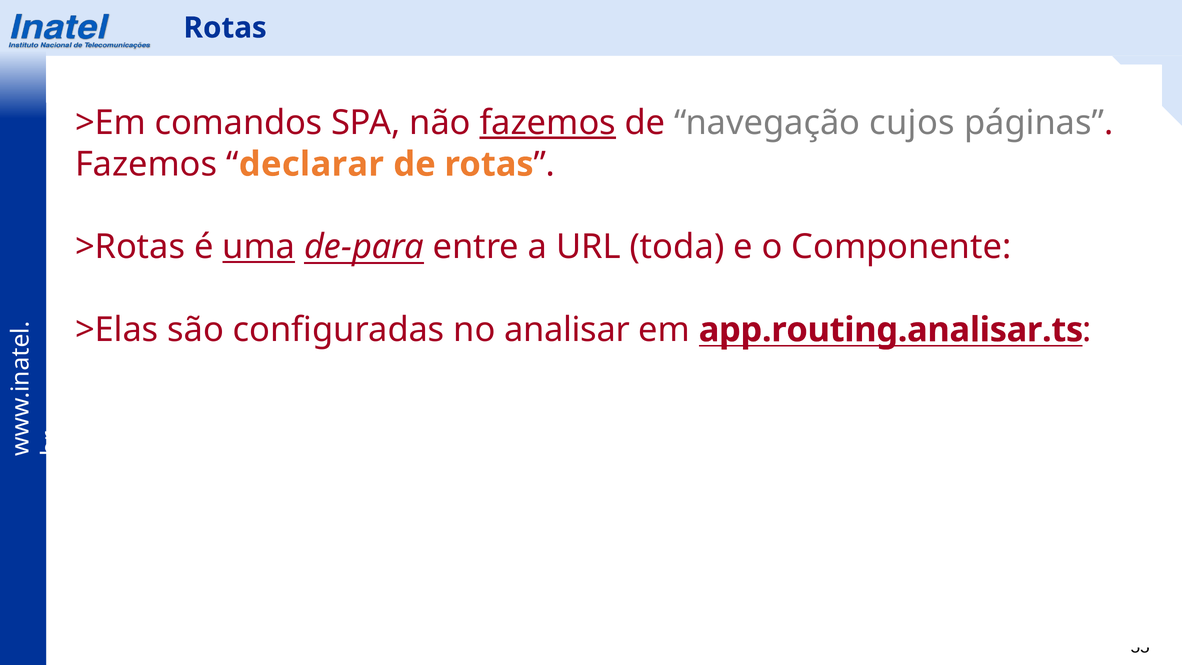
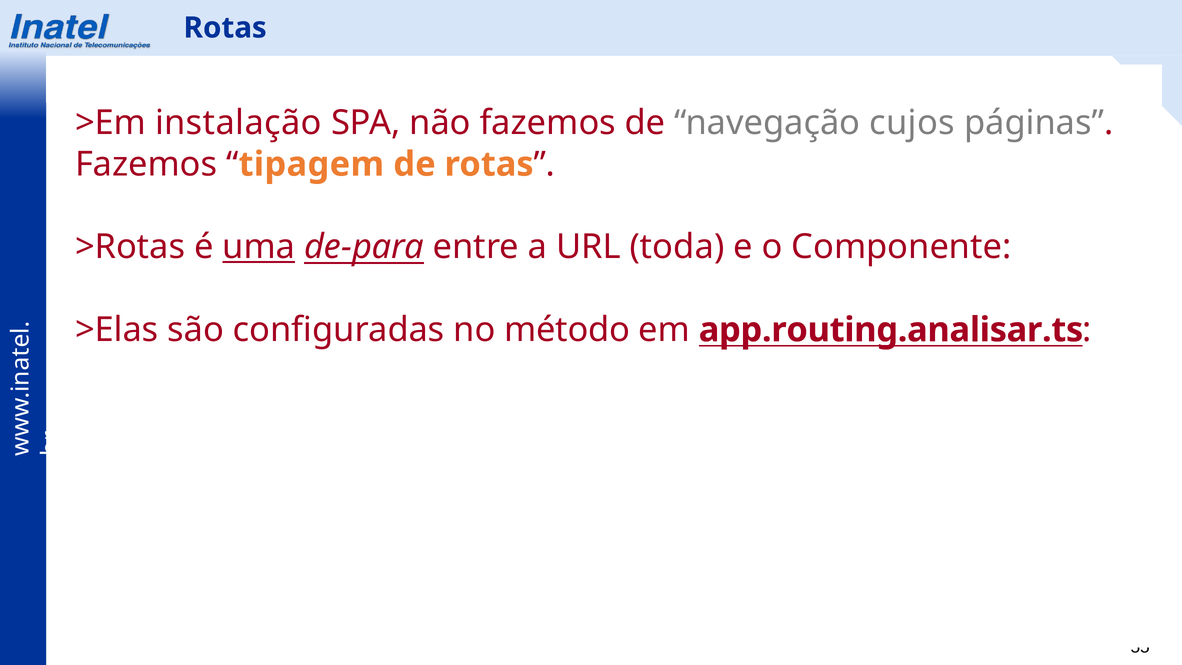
comandos: comandos -> instalação
fazemos at (548, 123) underline: present -> none
declarar: declarar -> tipagem
analisar: analisar -> método
